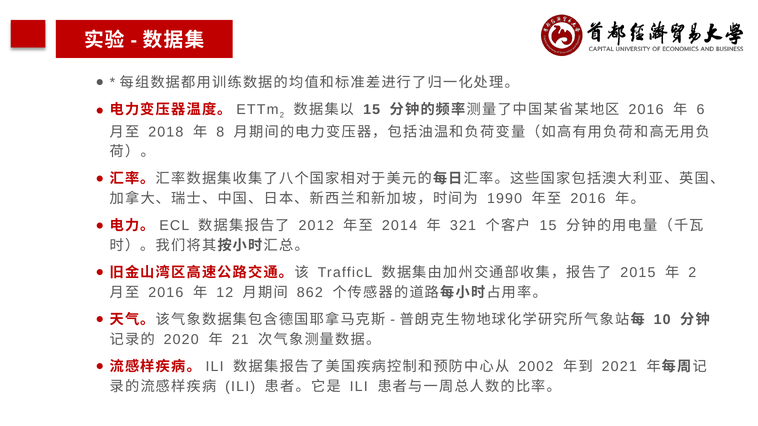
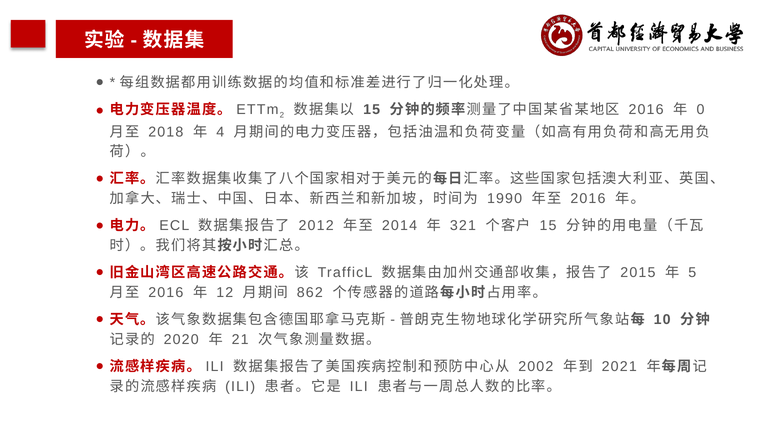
6: 6 -> 0
8: 8 -> 4
2 at (692, 273): 2 -> 5
